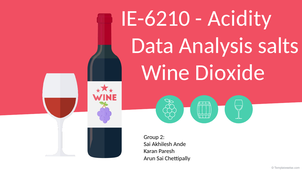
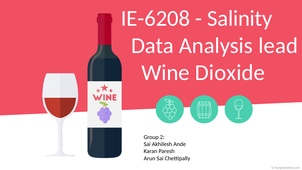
IE-6210: IE-6210 -> IE-6208
Acidity: Acidity -> Salinity
salts: salts -> lead
